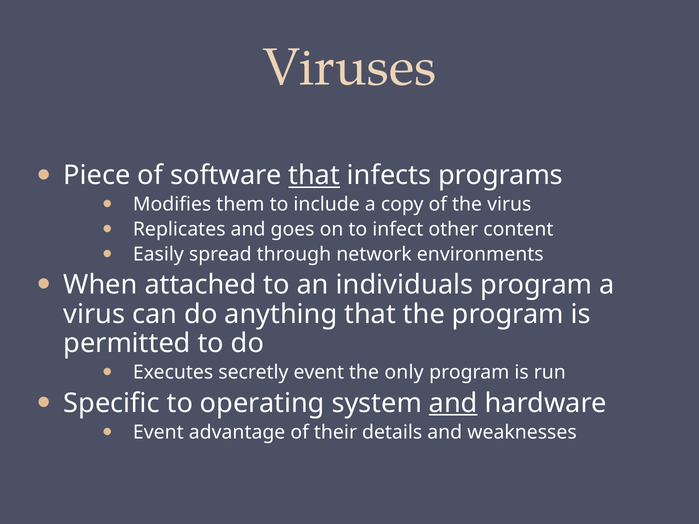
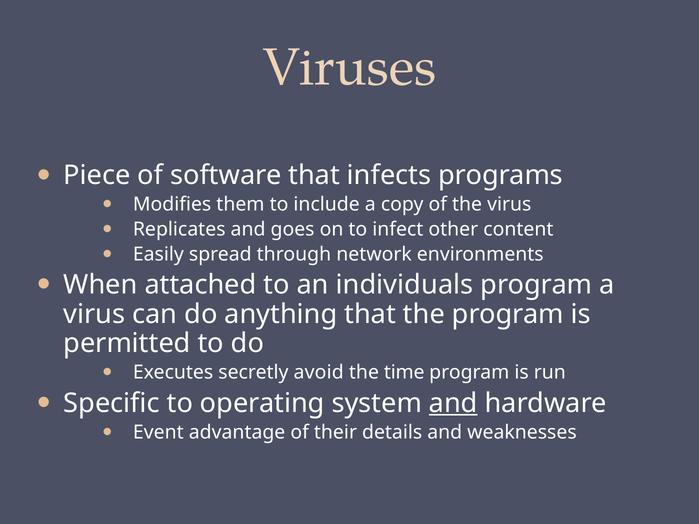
that at (314, 176) underline: present -> none
secretly event: event -> avoid
only: only -> time
